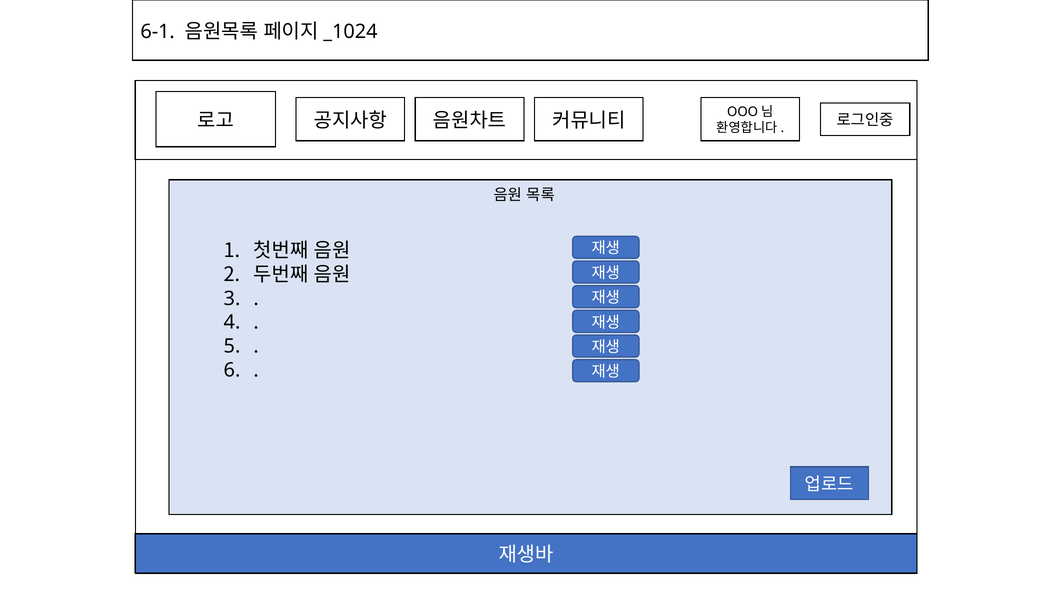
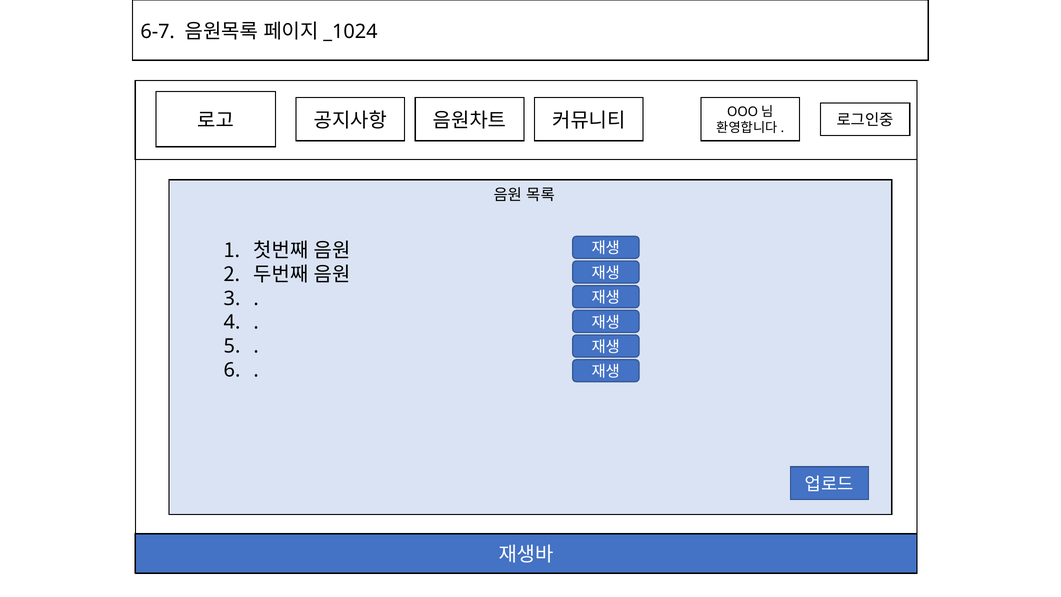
6-1: 6-1 -> 6-7
